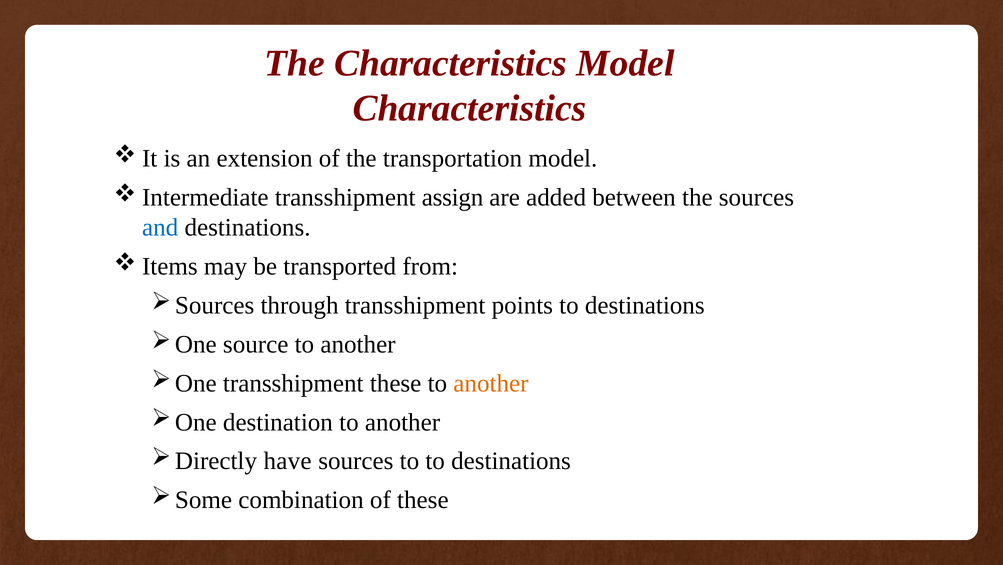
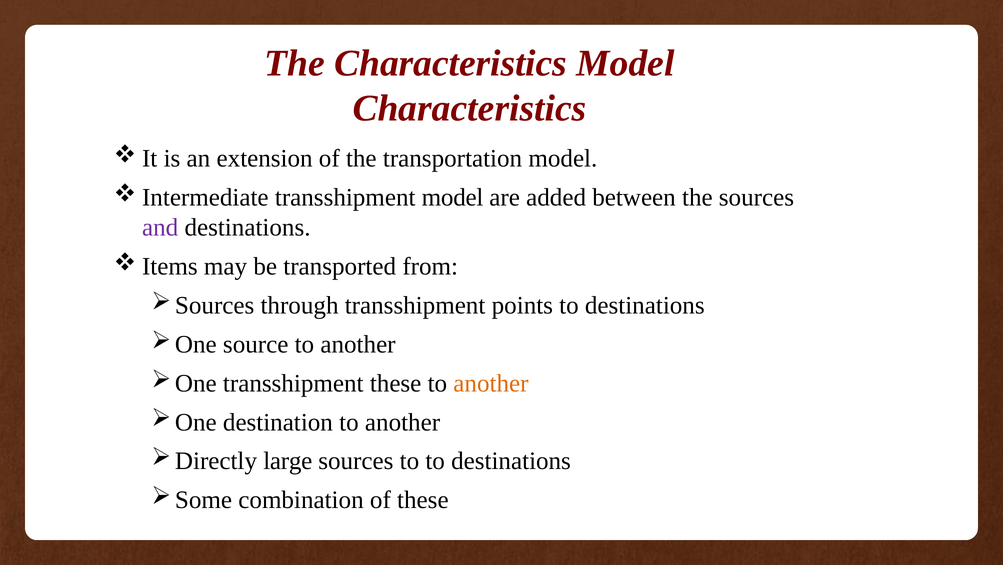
transshipment assign: assign -> model
and colour: blue -> purple
have: have -> large
